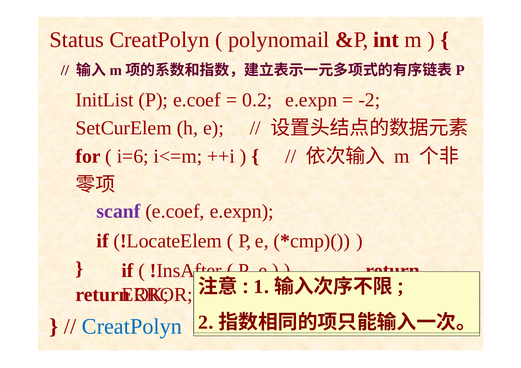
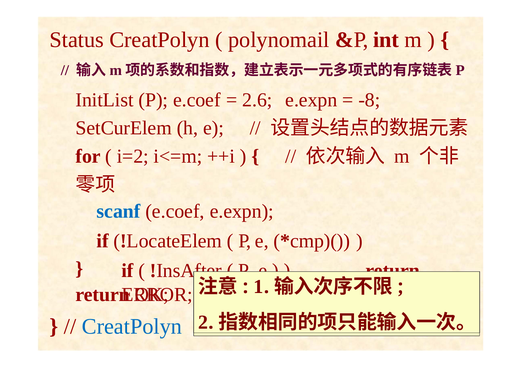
0.2: 0.2 -> 2.6
-2: -2 -> -8
i=6: i=6 -> i=2
scanf colour: purple -> blue
